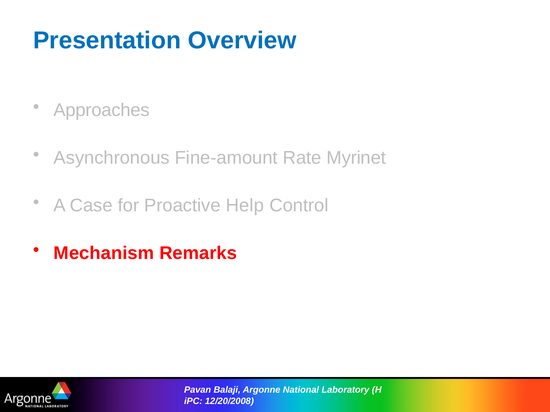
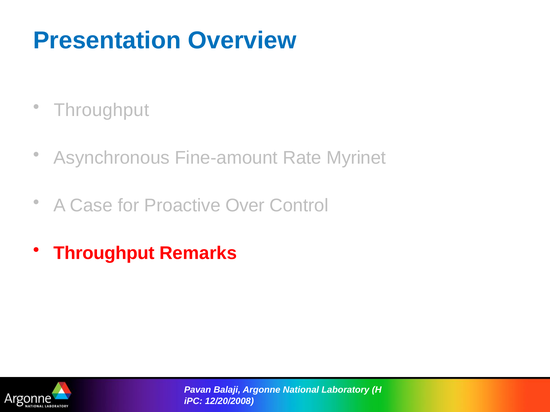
Approaches at (102, 110): Approaches -> Throughput
Help: Help -> Over
Mechanism at (104, 253): Mechanism -> Throughput
